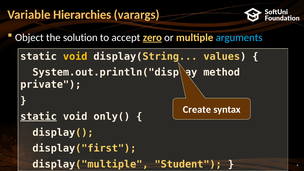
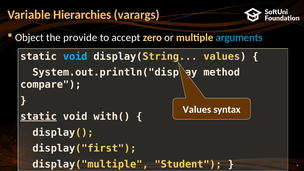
solution: solution -> provide
zero underline: present -> none
void at (75, 56) colour: yellow -> light blue
private: private -> compare
Create at (197, 109): Create -> Values
only(: only( -> with(
